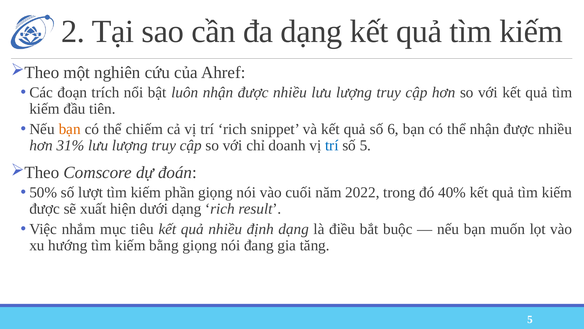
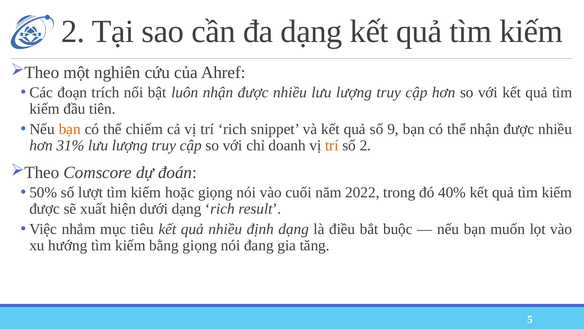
6: 6 -> 9
trí at (332, 145) colour: blue -> orange
số 5: 5 -> 2
phần: phần -> hoặc
